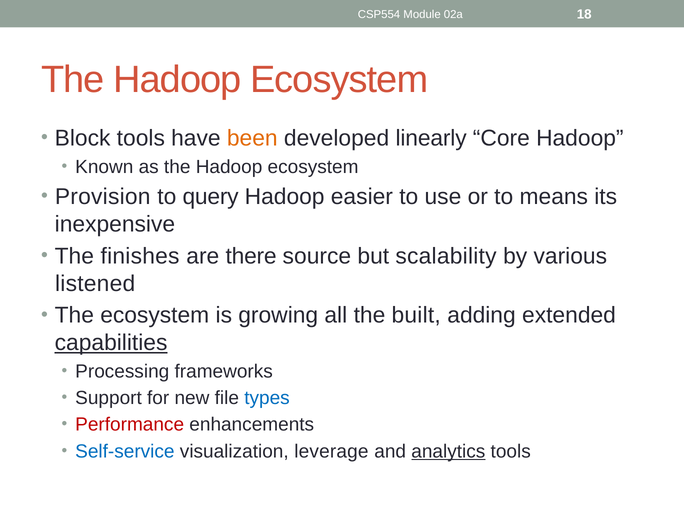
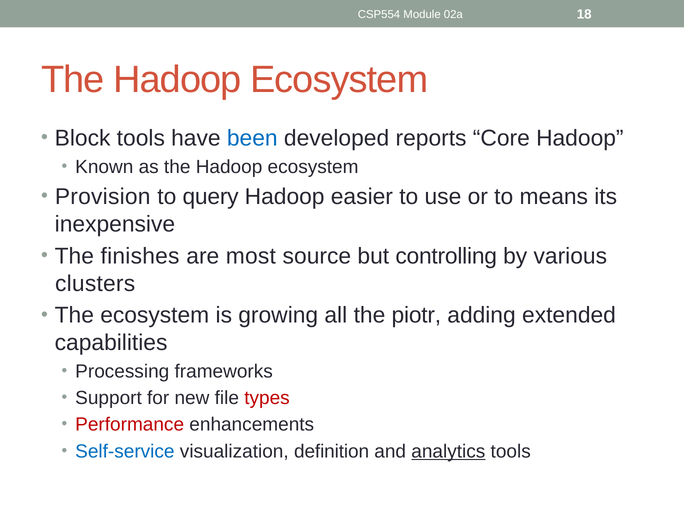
been colour: orange -> blue
linearly: linearly -> reports
there: there -> most
scalability: scalability -> controlling
listened: listened -> clusters
built: built -> piotr
capabilities underline: present -> none
types colour: blue -> red
leverage: leverage -> definition
